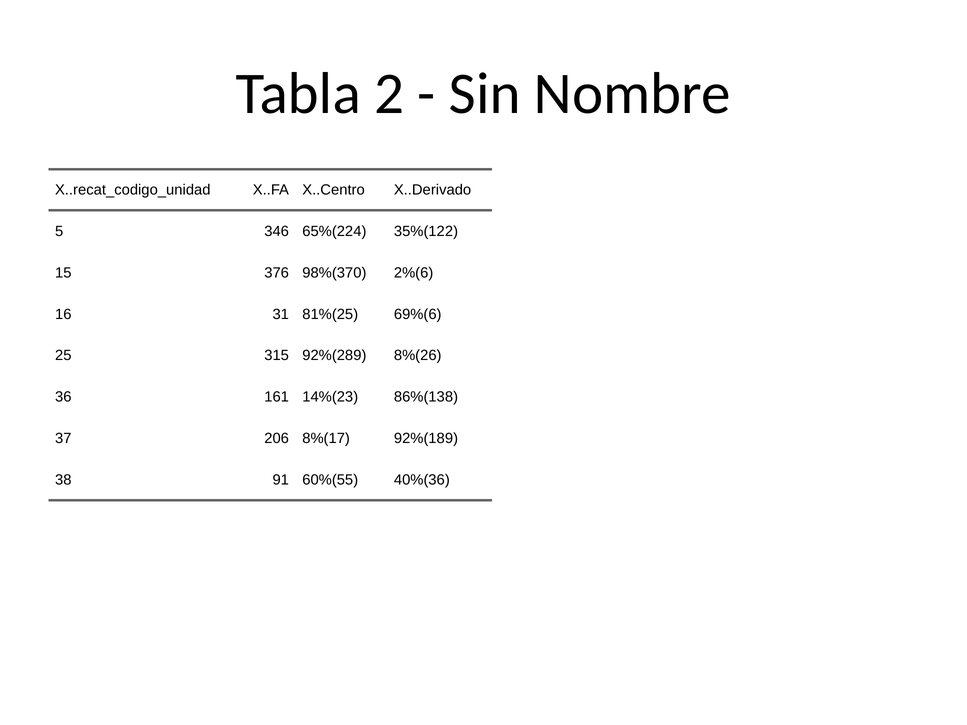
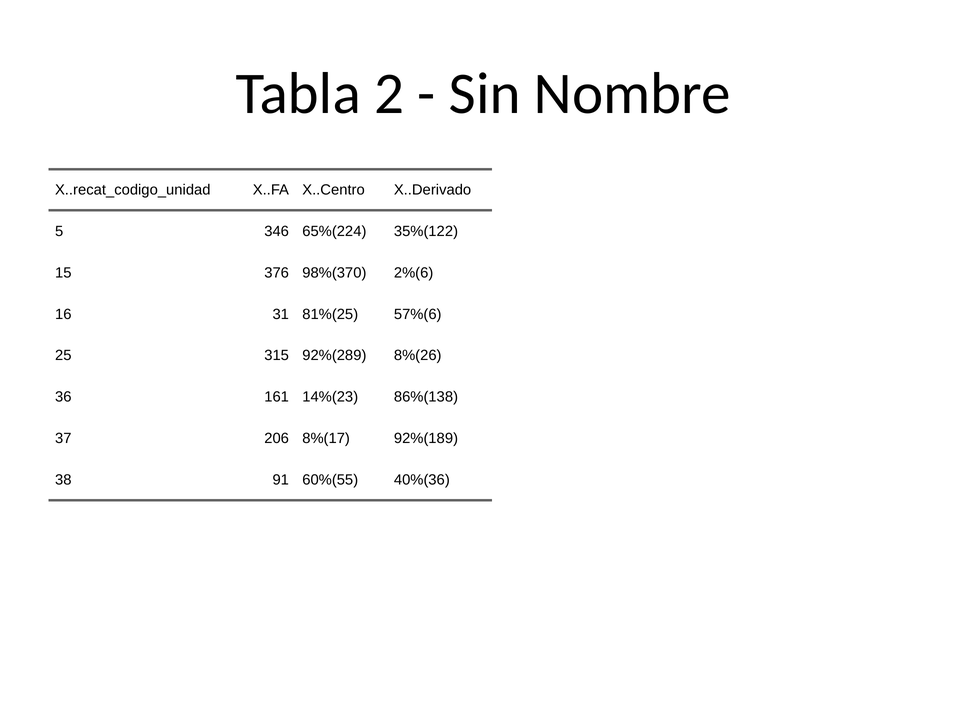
69%(6: 69%(6 -> 57%(6
